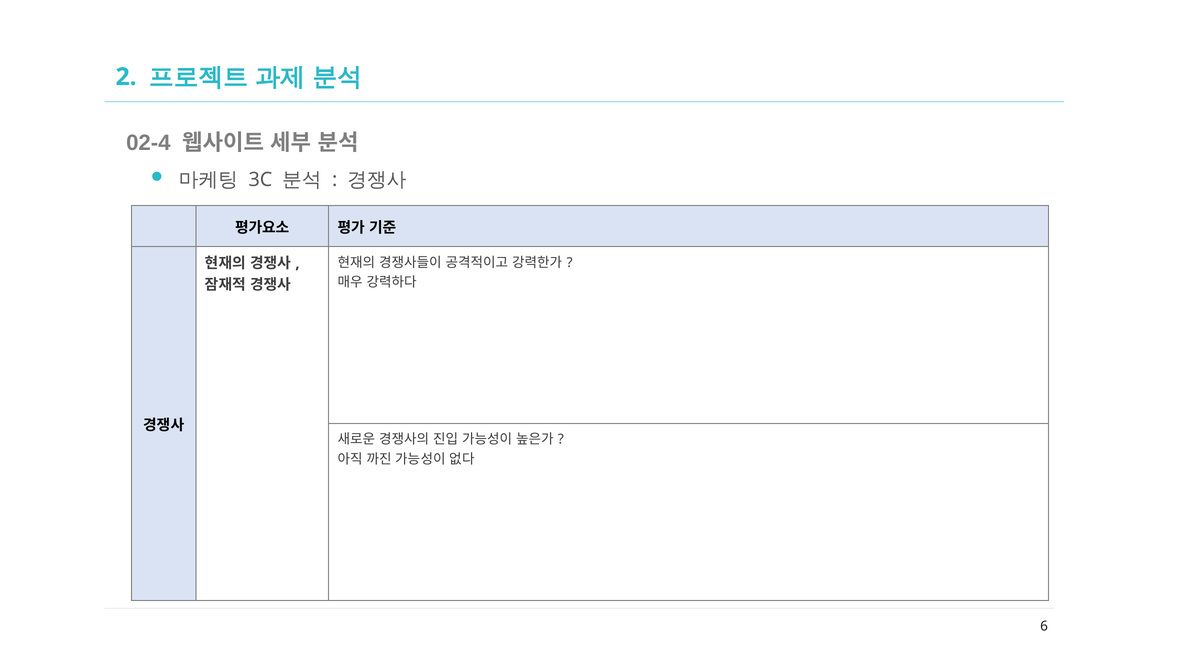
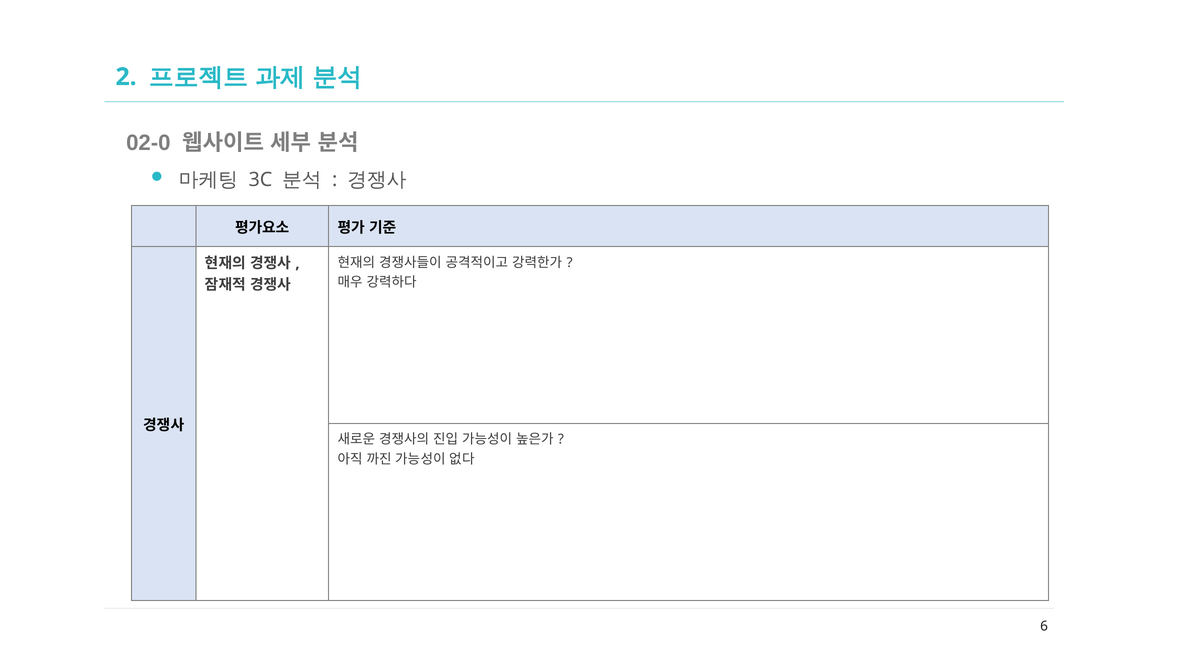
02-4: 02-4 -> 02-0
